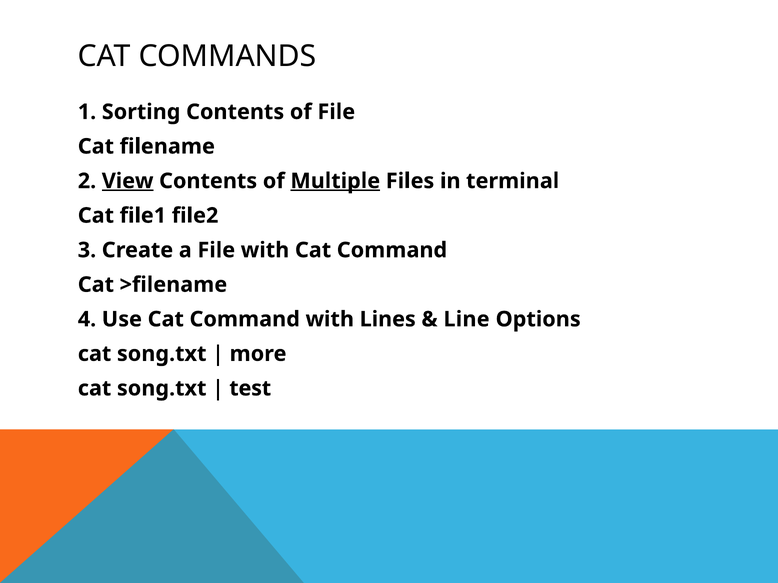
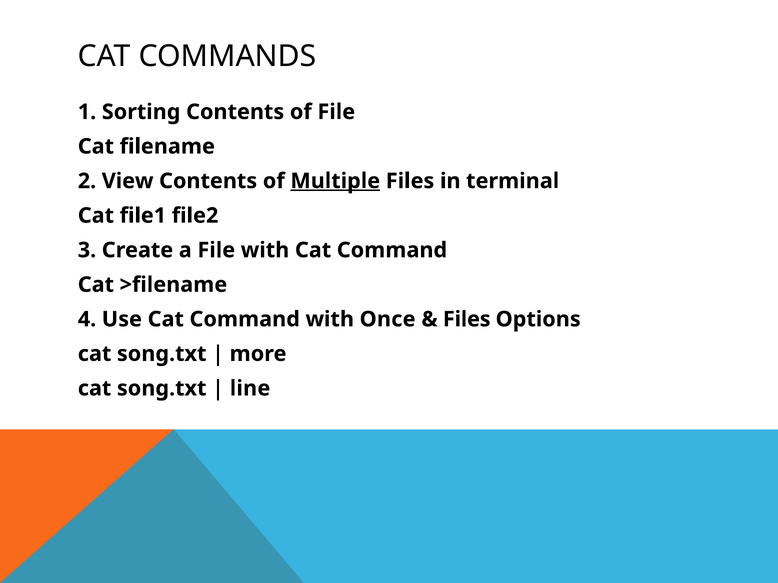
View underline: present -> none
Lines: Lines -> Once
Line at (467, 320): Line -> Files
test: test -> line
